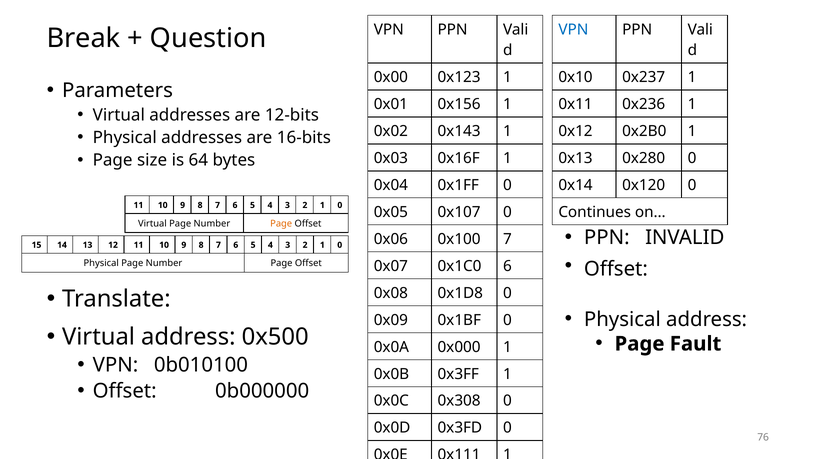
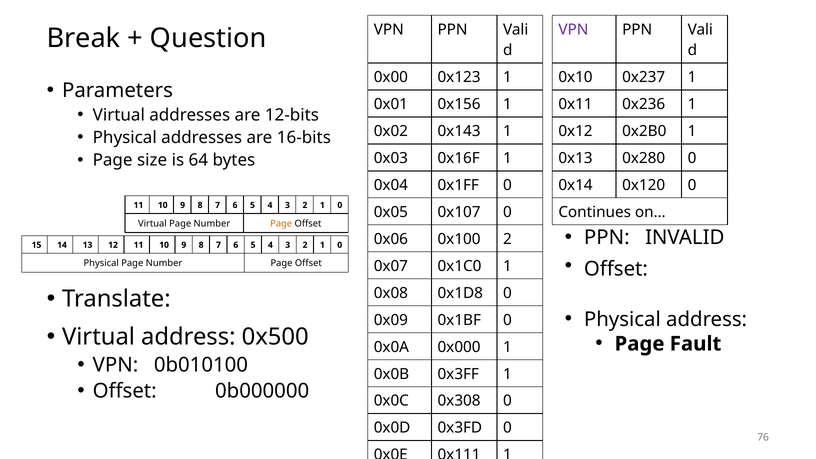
VPN at (573, 30) colour: blue -> purple
0x100 7: 7 -> 2
0x1C0 6: 6 -> 1
